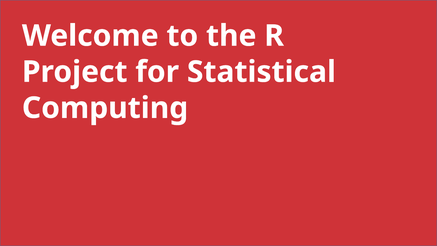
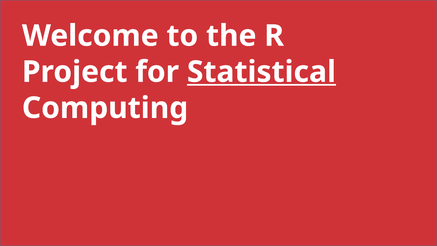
Statistical underline: none -> present
